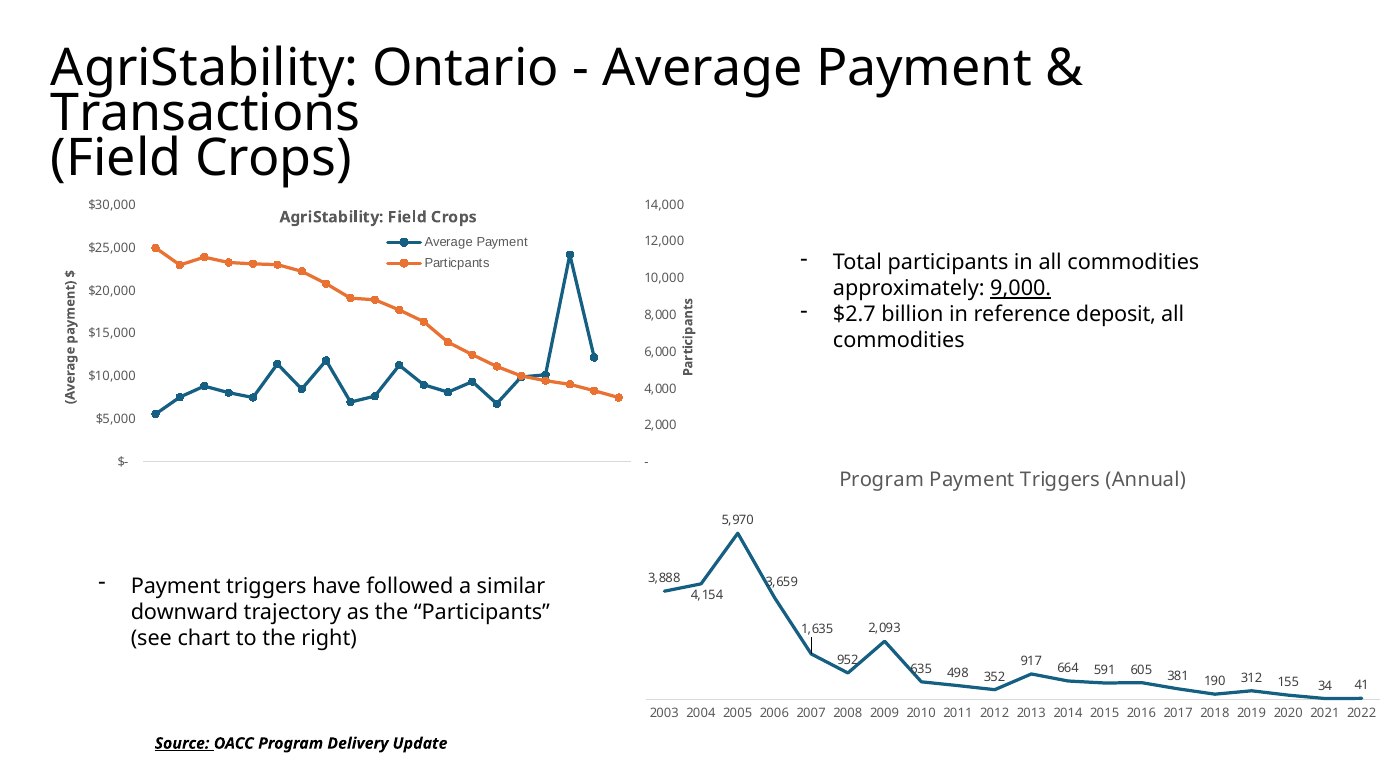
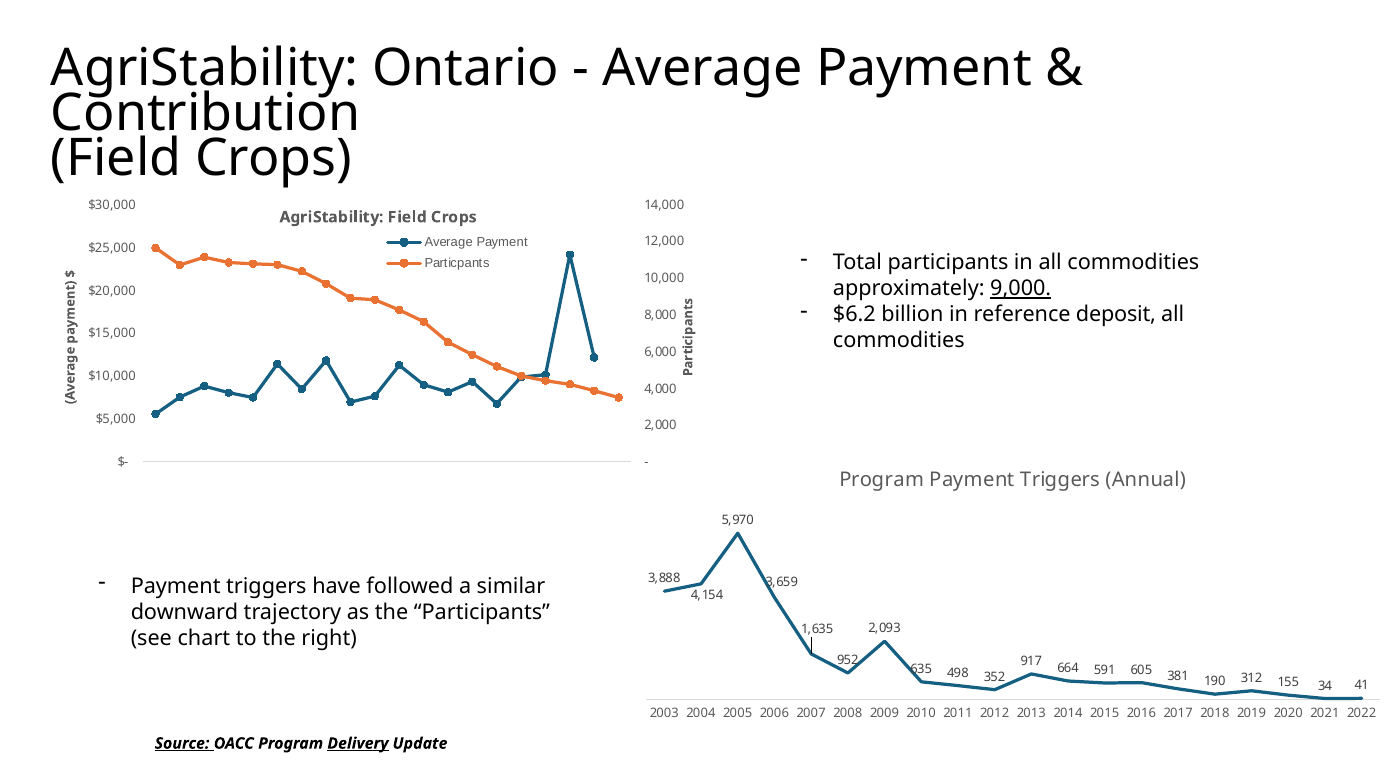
Transactions: Transactions -> Contribution
$2.7: $2.7 -> $6.2
Delivery underline: none -> present
